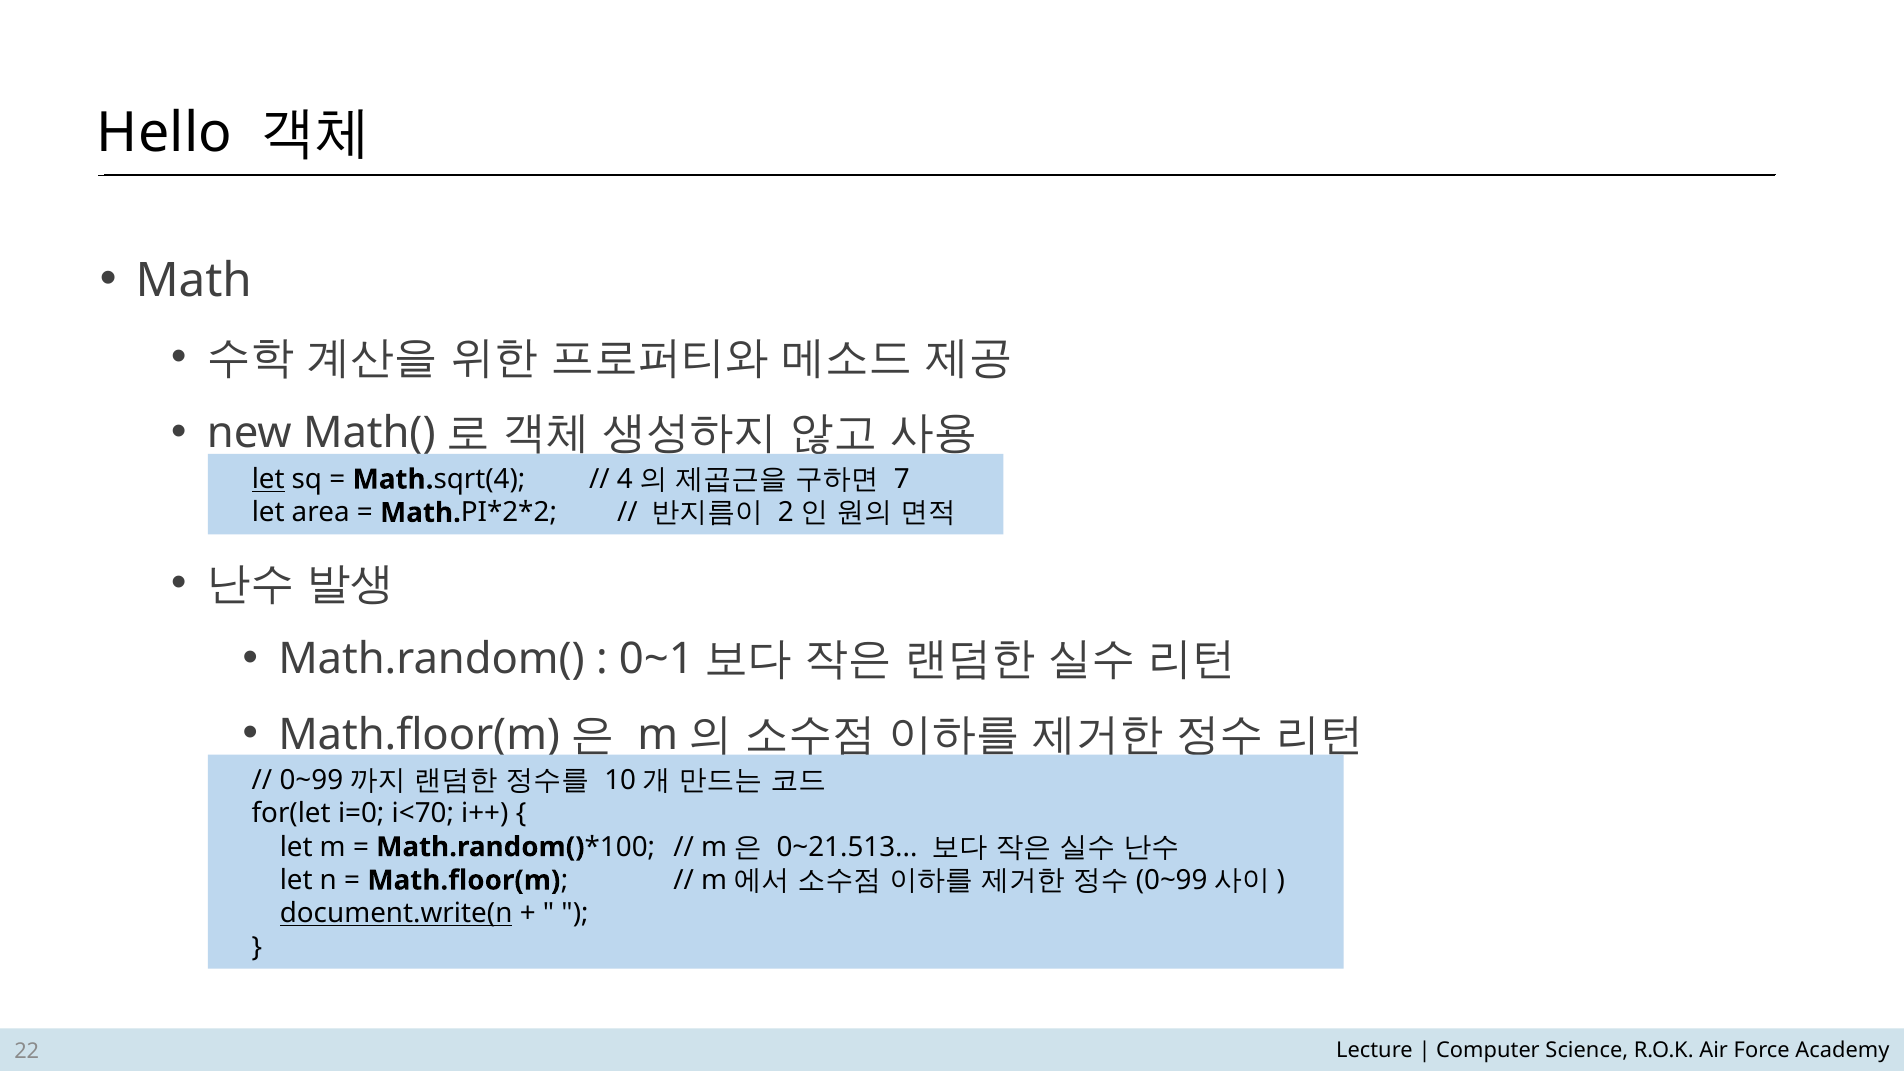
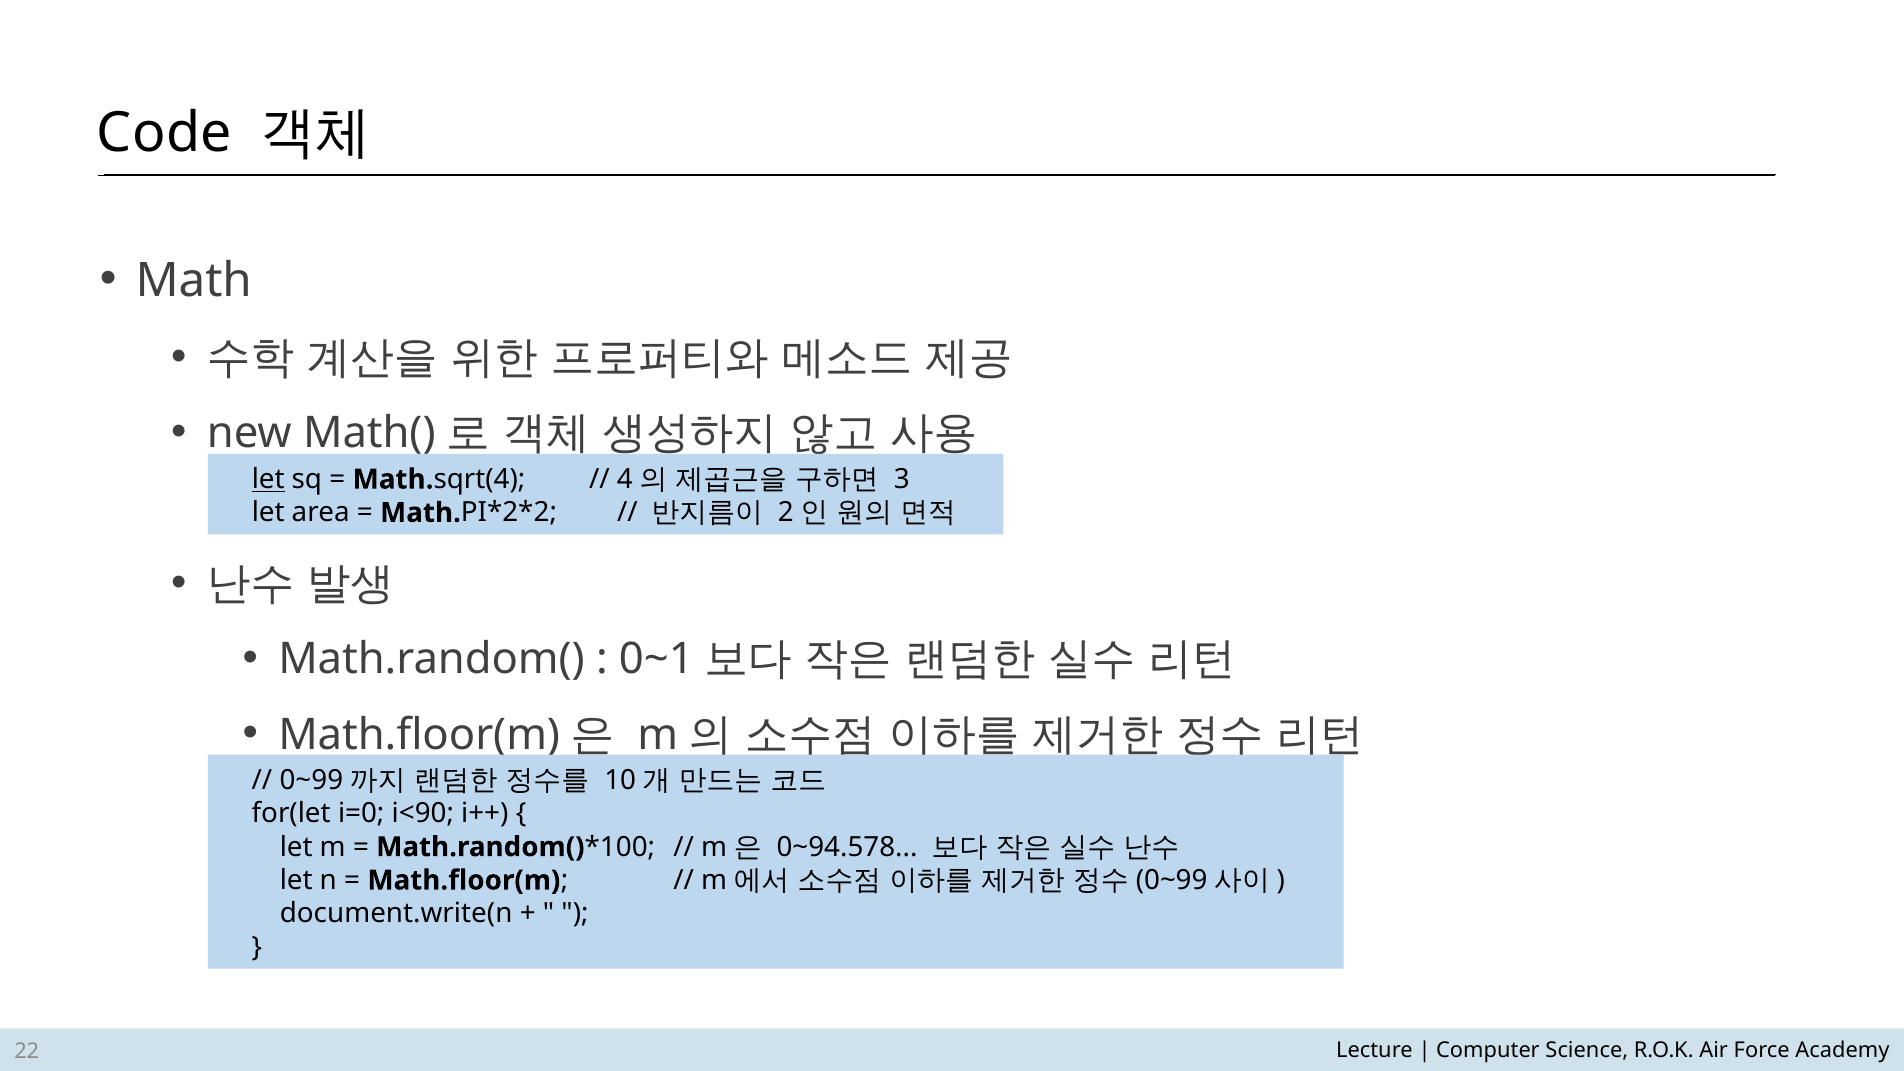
Hello: Hello -> Code
7: 7 -> 3
i<70: i<70 -> i<90
0~21.513: 0~21.513 -> 0~94.578
document.write(n underline: present -> none
